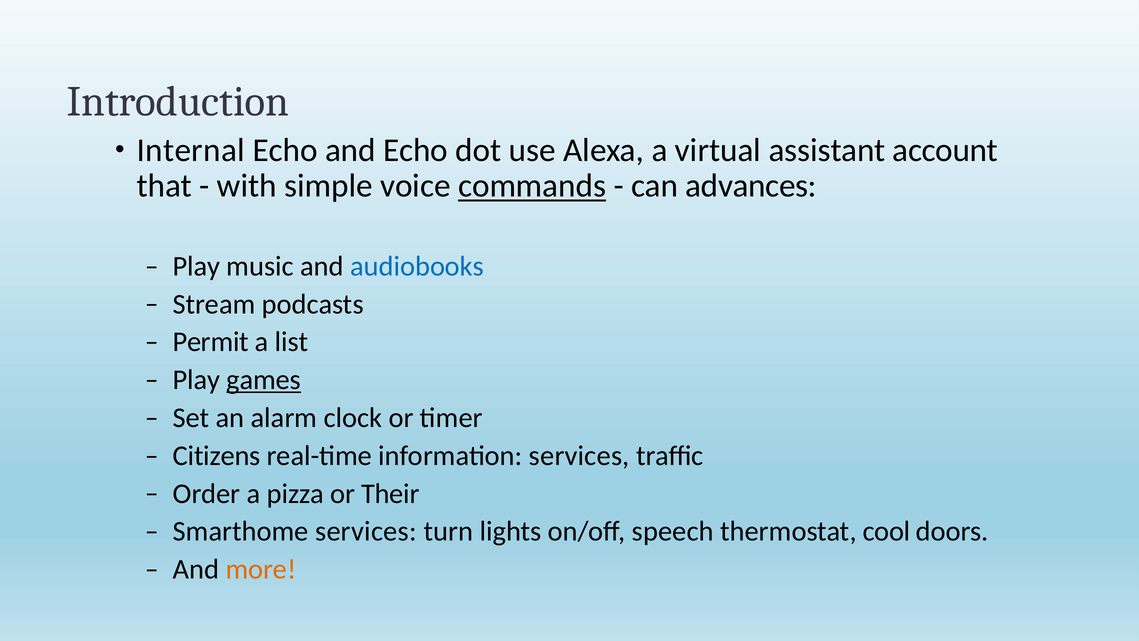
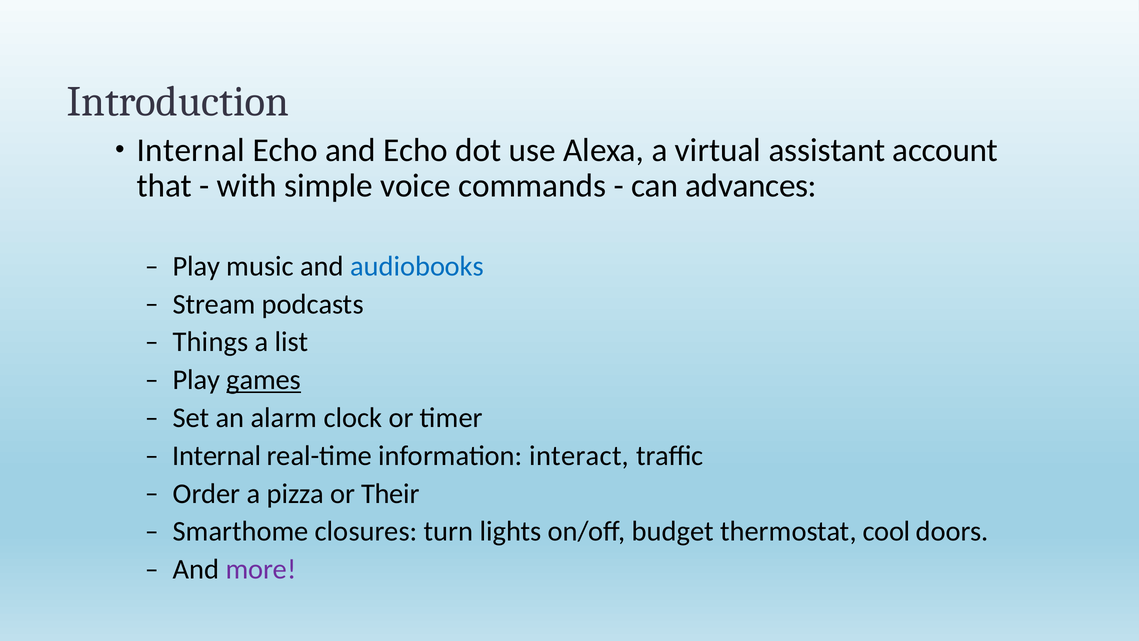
commands underline: present -> none
Permit: Permit -> Things
Citizens at (217, 456): Citizens -> Internal
information services: services -> interact
Smarthome services: services -> closures
speech: speech -> budget
more colour: orange -> purple
